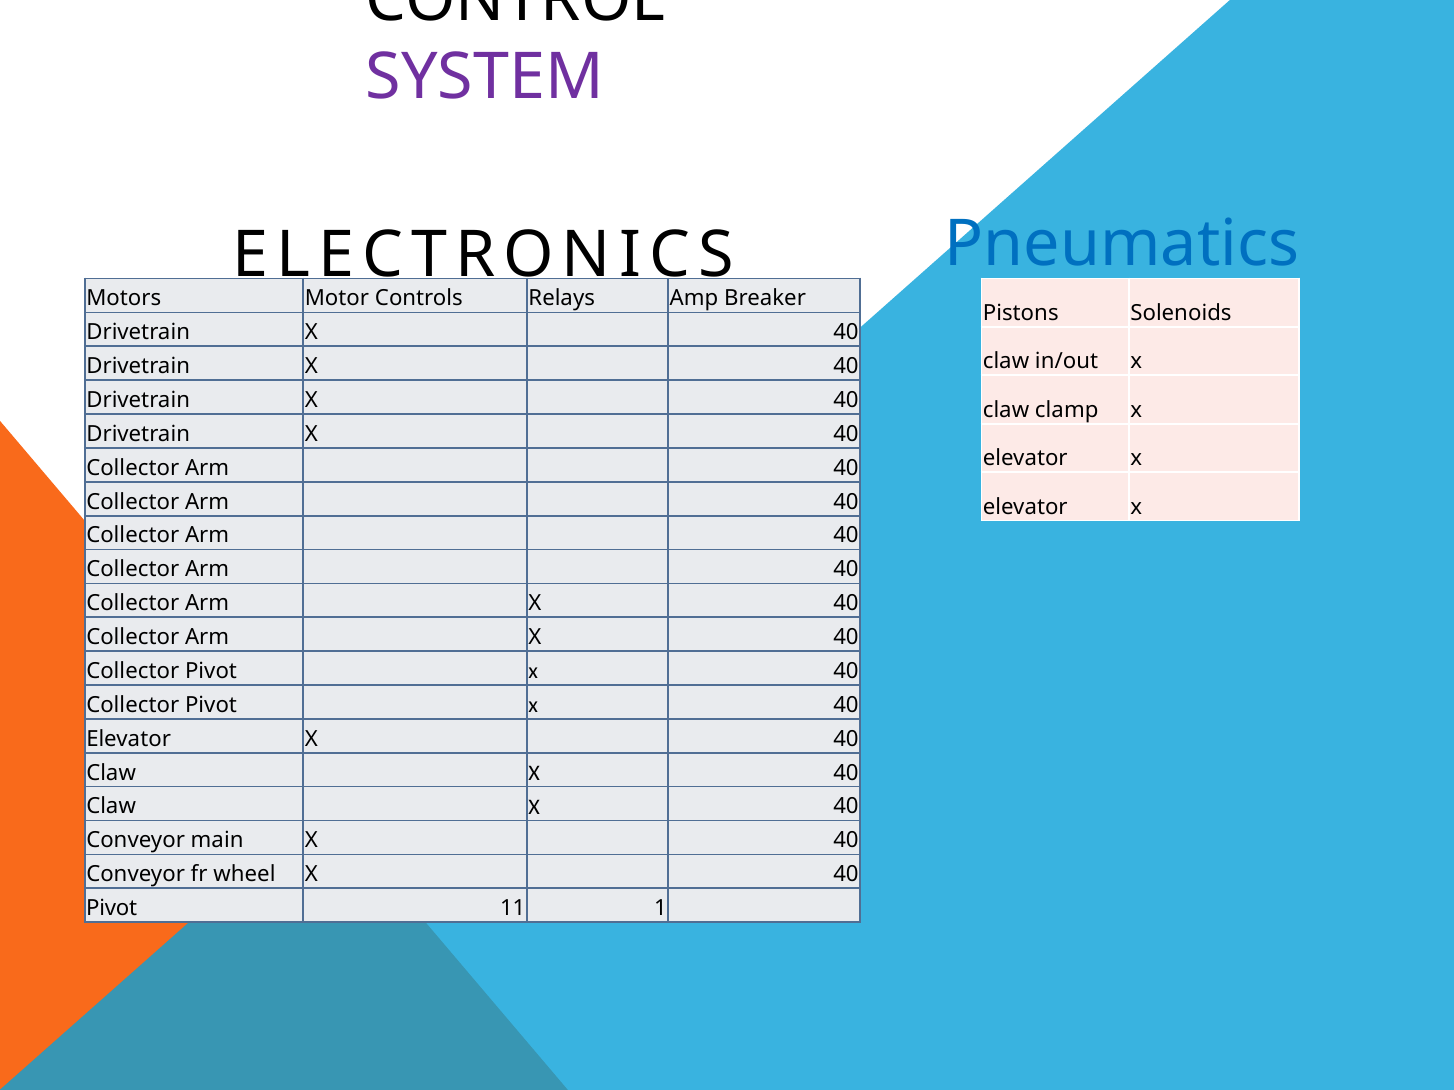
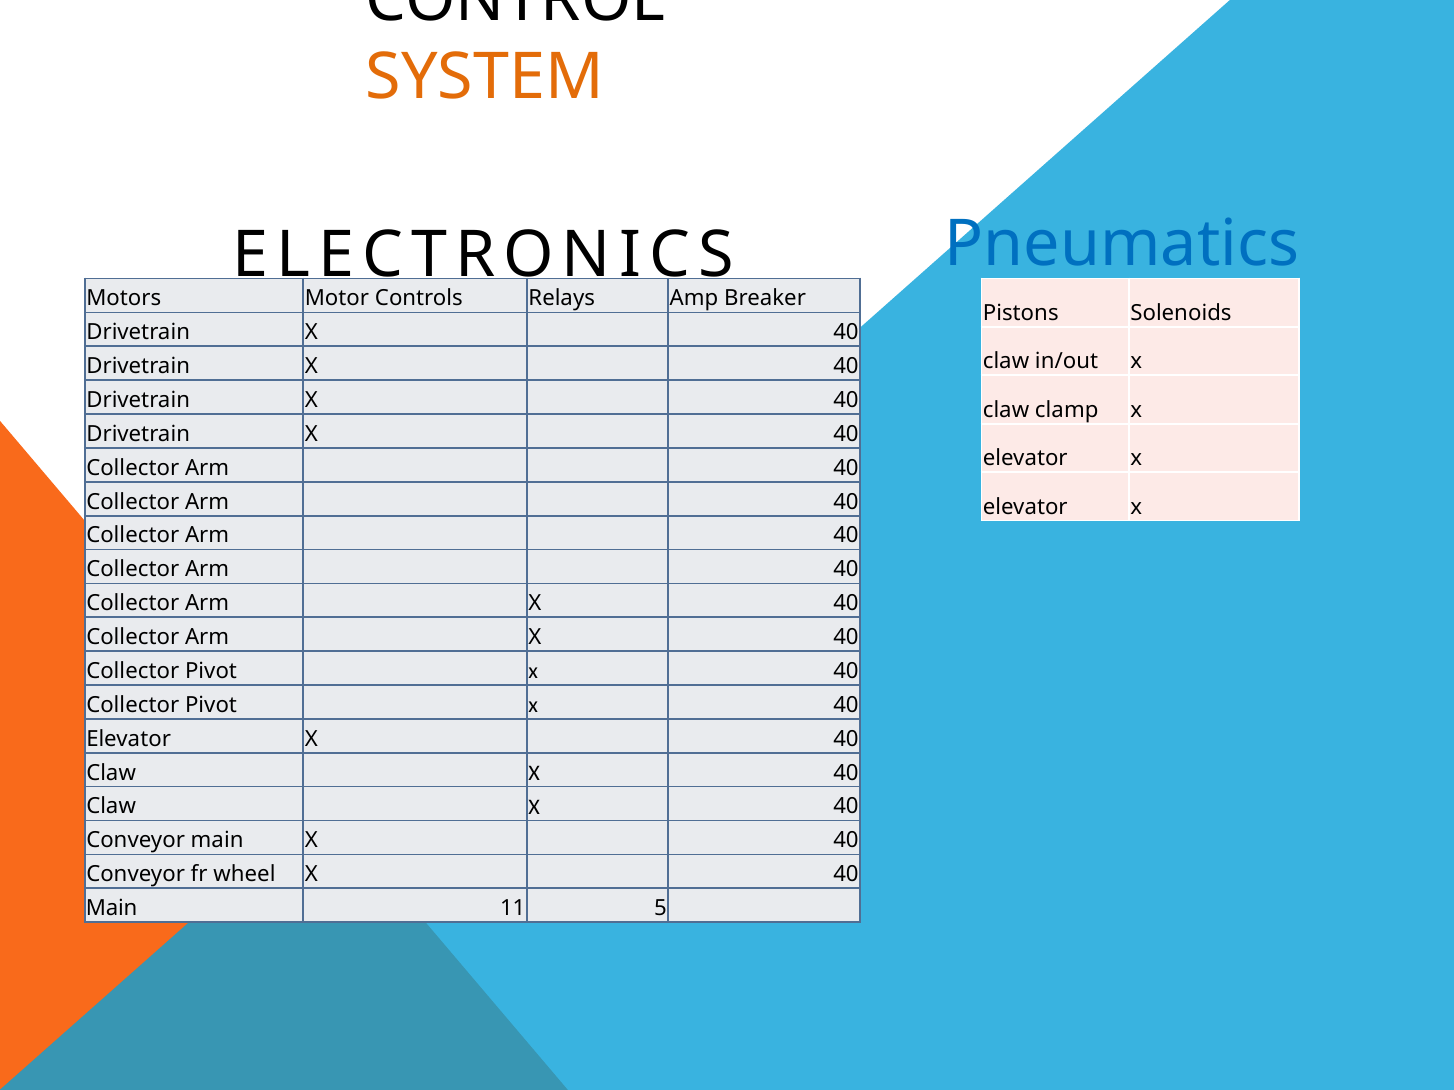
SYSTEM colour: purple -> orange
Pivot at (112, 909): Pivot -> Main
1: 1 -> 5
